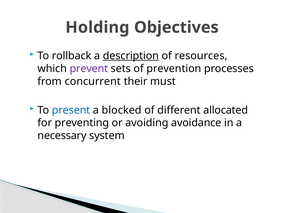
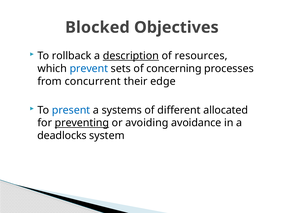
Holding: Holding -> Blocked
prevent colour: purple -> blue
prevention: prevention -> concerning
must: must -> edge
blocked: blocked -> systems
preventing underline: none -> present
necessary: necessary -> deadlocks
